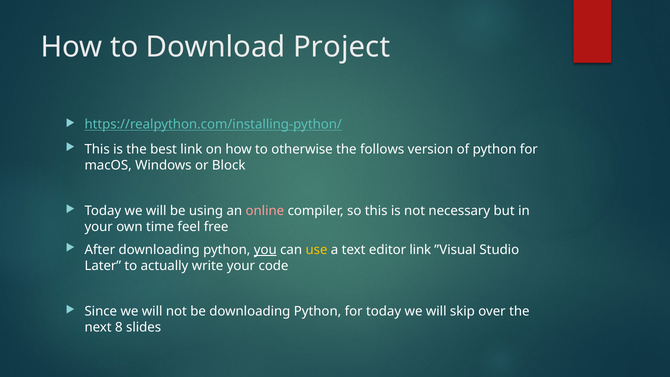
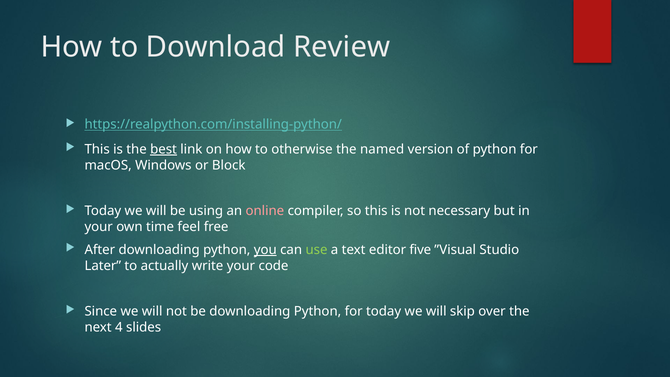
Project: Project -> Review
best underline: none -> present
follows: follows -> named
use colour: yellow -> light green
editor link: link -> five
8: 8 -> 4
